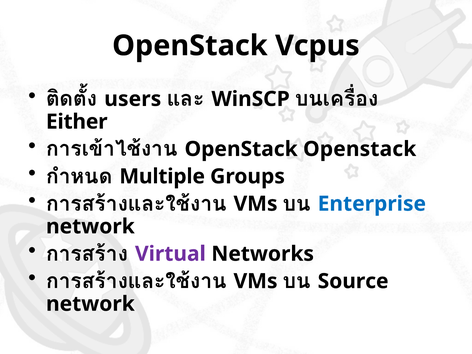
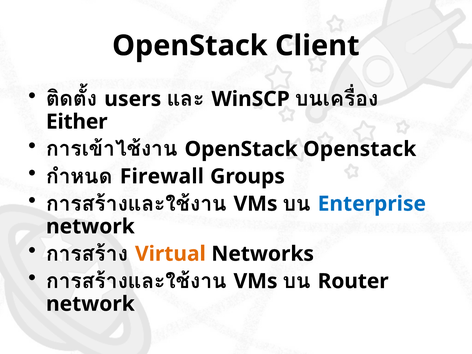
Vcpus: Vcpus -> Client
Multiple: Multiple -> Firewall
Virtual colour: purple -> orange
Source: Source -> Router
